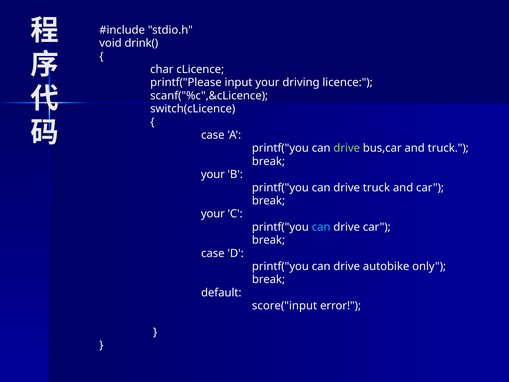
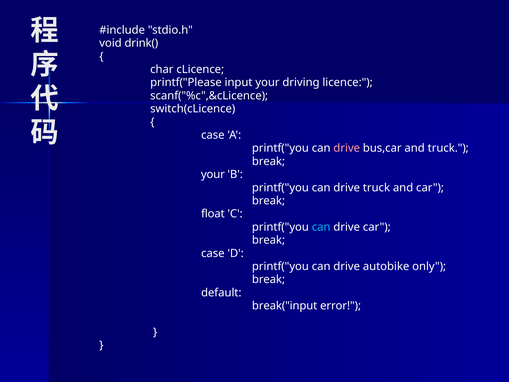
drive at (347, 148) colour: light green -> pink
your at (213, 214): your -> float
score("input: score("input -> break("input
